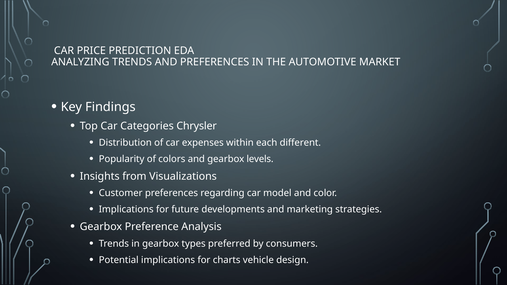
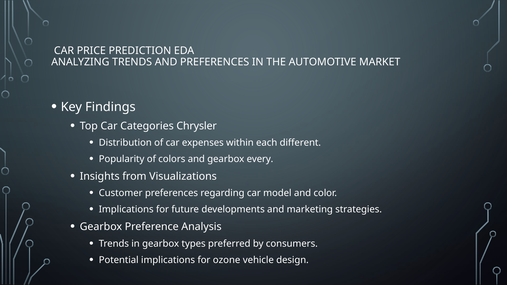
levels: levels -> every
charts: charts -> ozone
